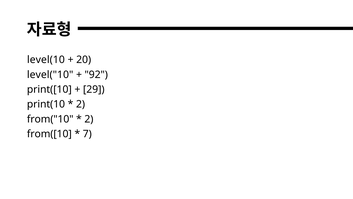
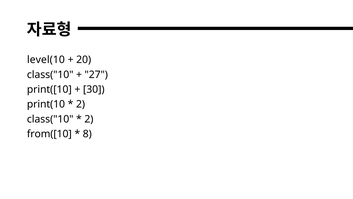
level("10 at (50, 74): level("10 -> class("10
92: 92 -> 27
29: 29 -> 30
from("10 at (50, 119): from("10 -> class("10
7: 7 -> 8
